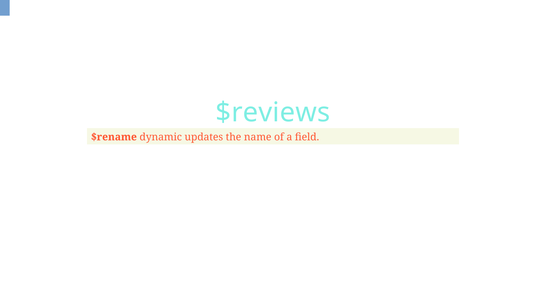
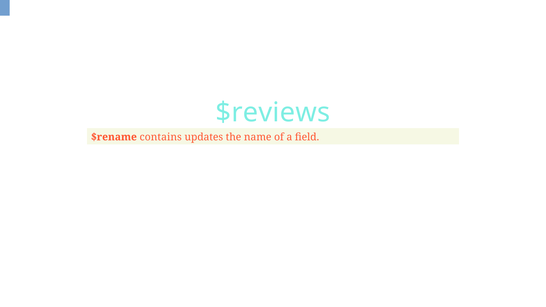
dynamic: dynamic -> contains
